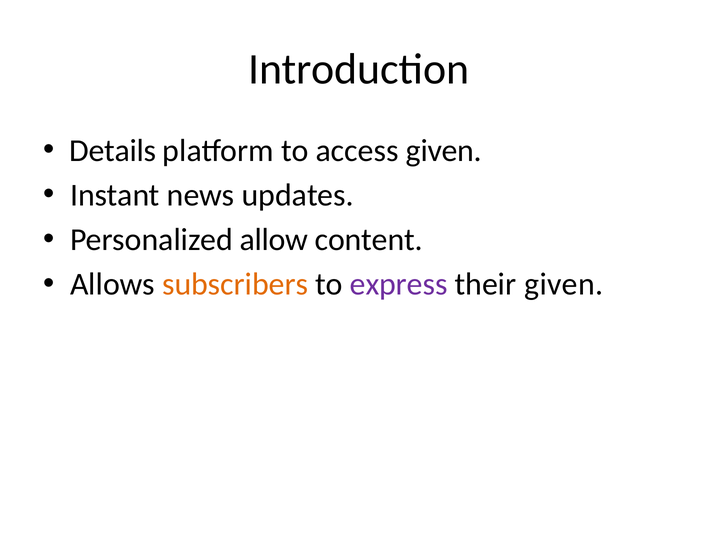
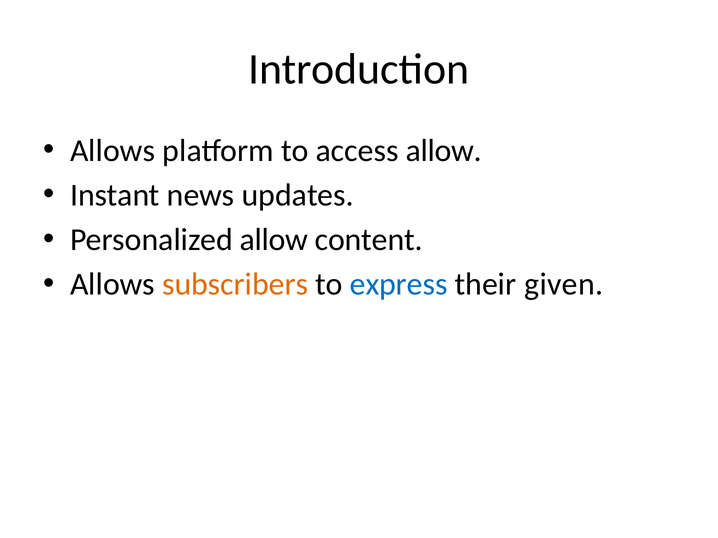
Details at (113, 151): Details -> Allows
access given: given -> allow
express colour: purple -> blue
